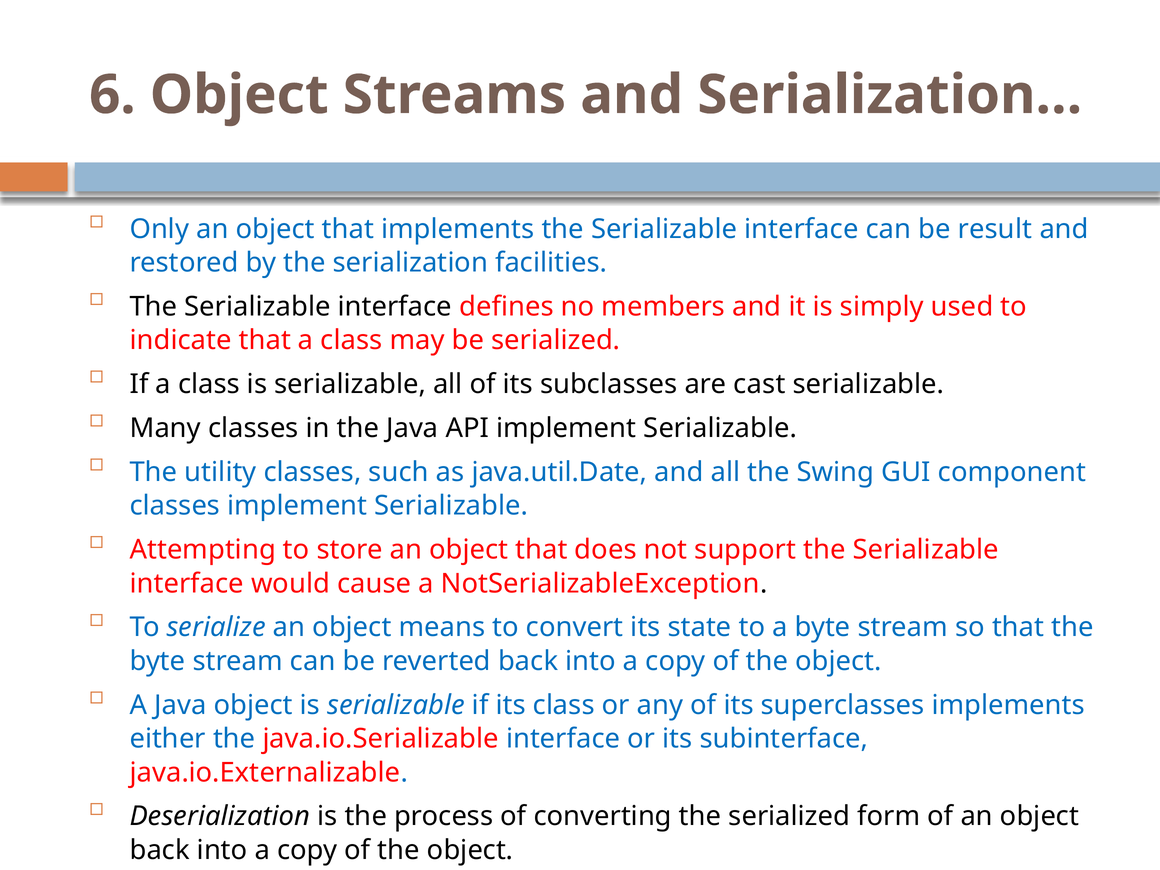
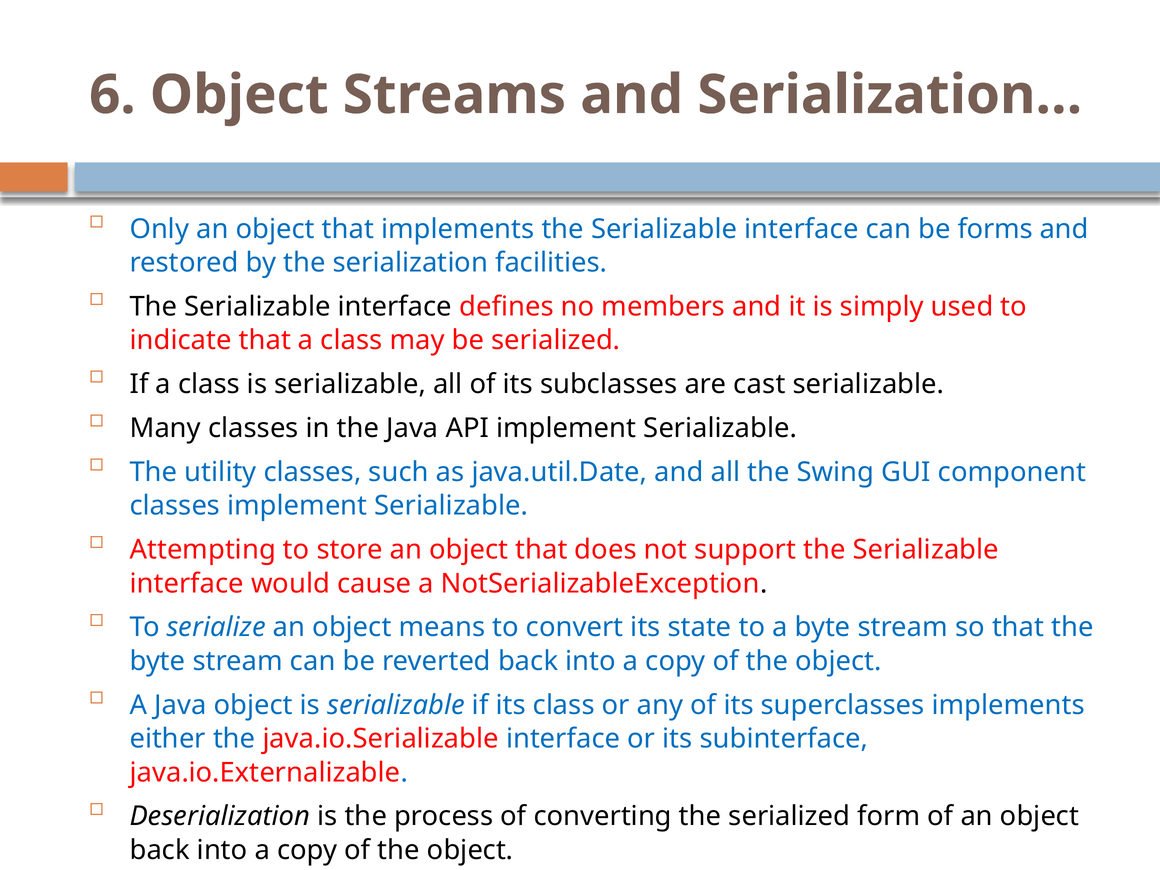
result: result -> forms
